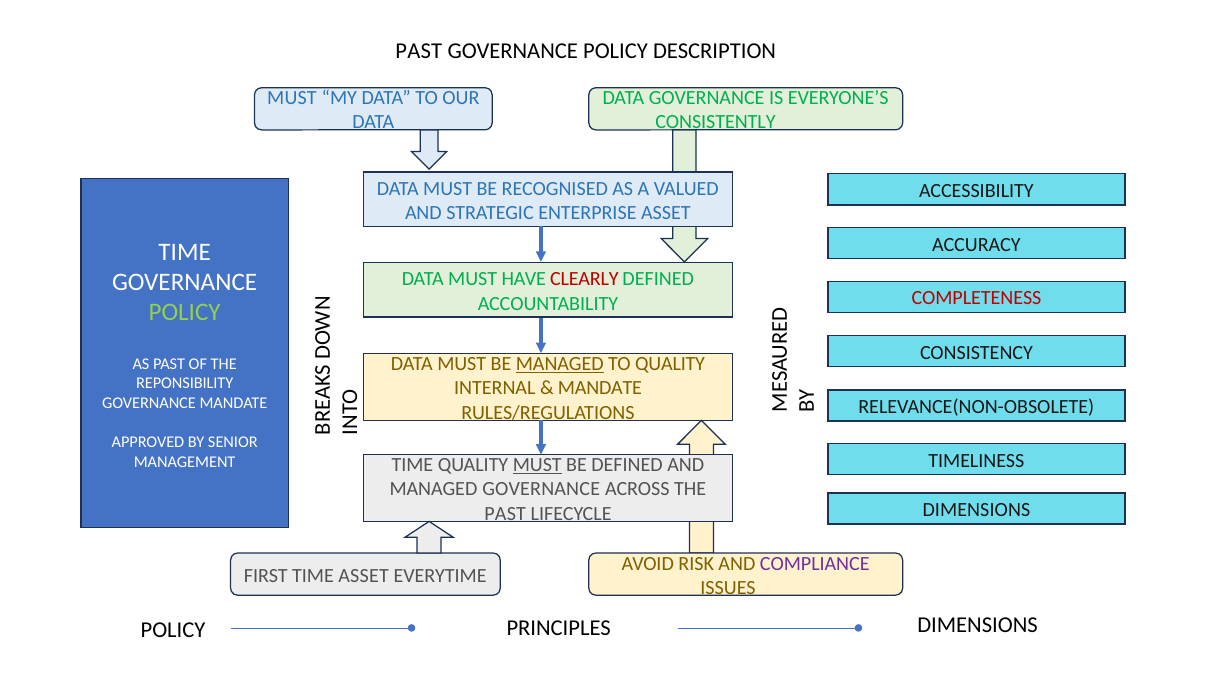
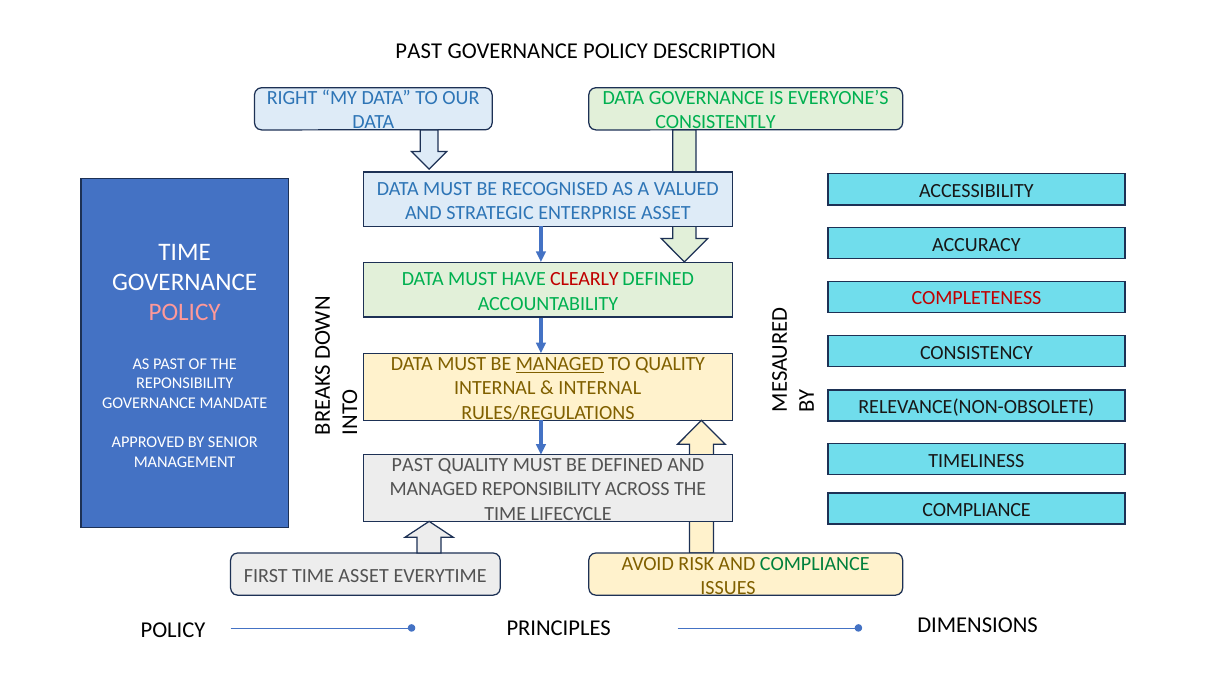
MUST at (292, 98): MUST -> RIGHT
POLICY at (185, 312) colour: light green -> pink
MANDATE at (600, 388): MANDATE -> INTERNAL
TIME at (412, 465): TIME -> PAST
MUST at (537, 465) underline: present -> none
MANAGED GOVERNANCE: GOVERNANCE -> REPONSIBILITY
DIMENSIONS at (976, 510): DIMENSIONS -> COMPLIANCE
PAST at (505, 513): PAST -> TIME
COMPLIANCE at (815, 563) colour: purple -> green
